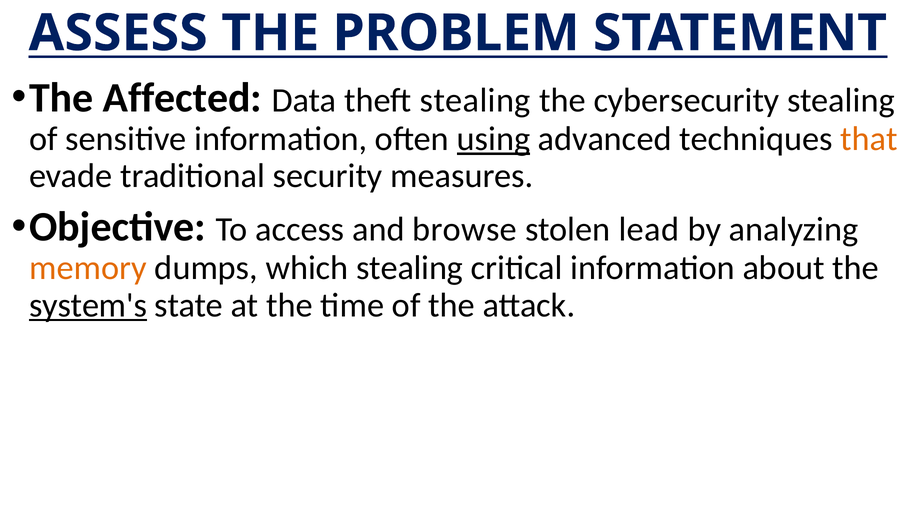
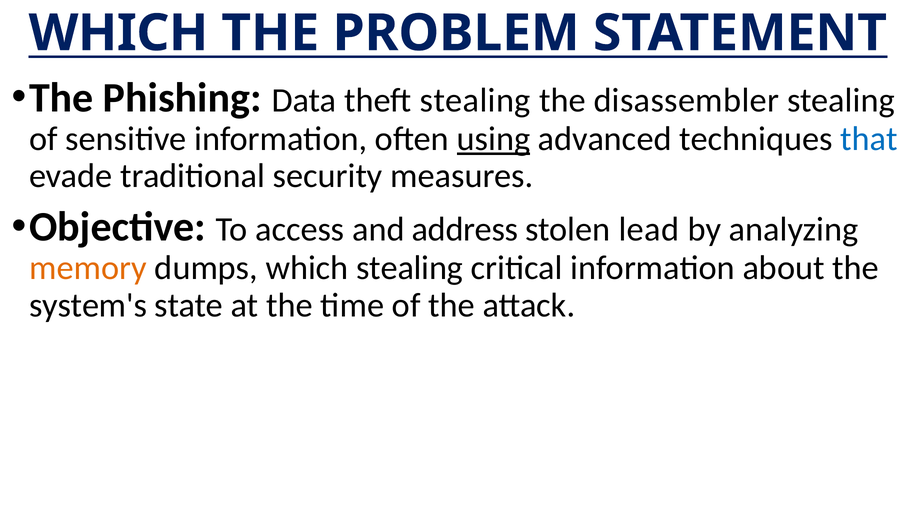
ASSESS at (118, 33): ASSESS -> WHICH
Affected: Affected -> Phishing
cybersecurity: cybersecurity -> disassembler
that colour: orange -> blue
browse: browse -> address
system's underline: present -> none
